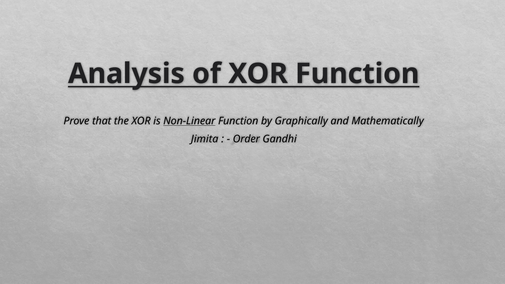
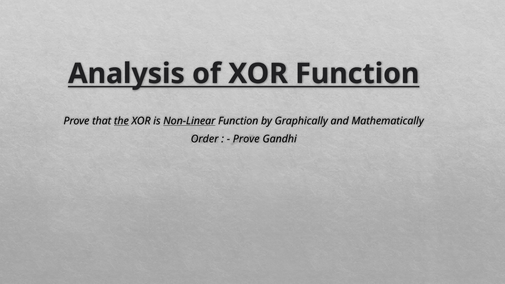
the underline: none -> present
Jimita: Jimita -> Order
Order at (246, 139): Order -> Prove
